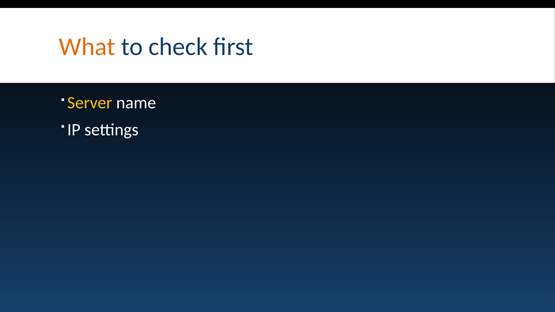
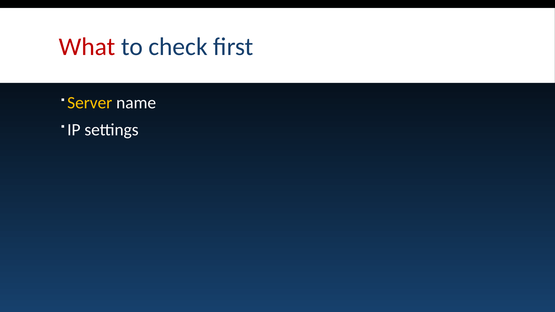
What colour: orange -> red
